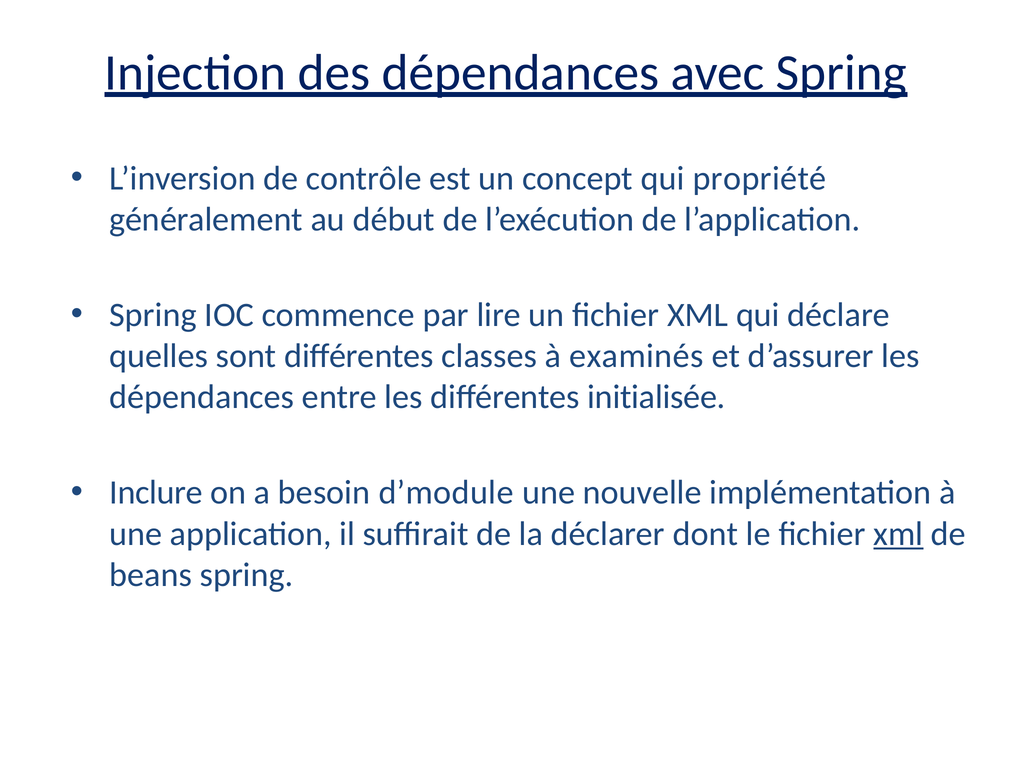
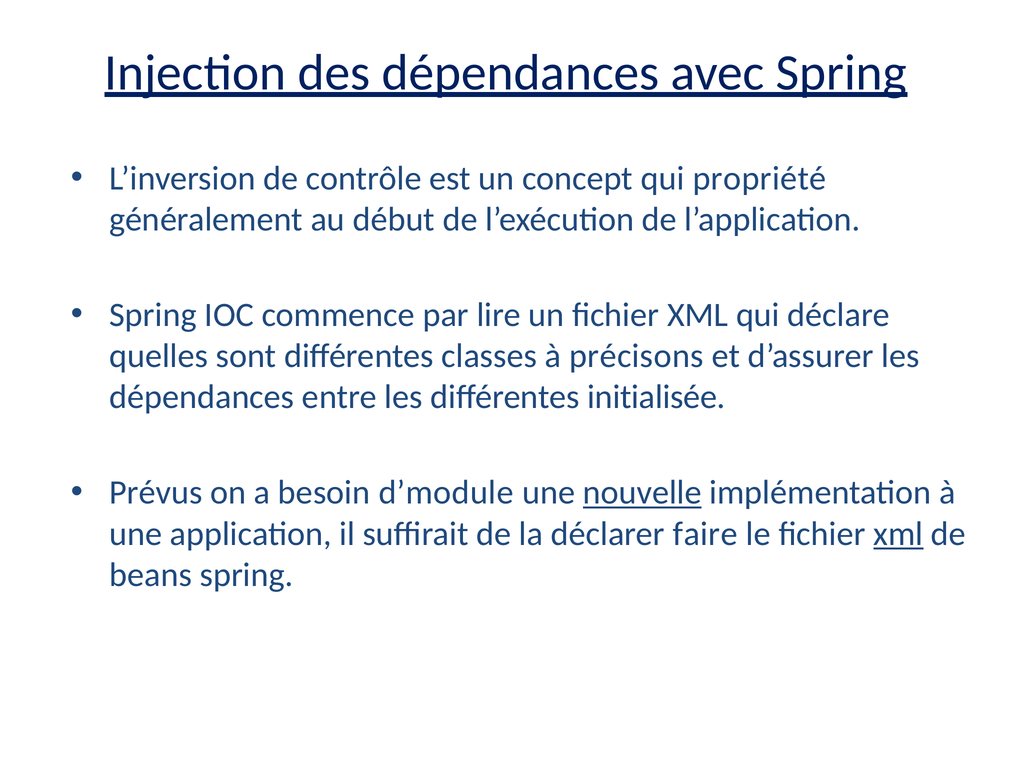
examinés: examinés -> précisons
Inclure: Inclure -> Prévus
nouvelle underline: none -> present
dont: dont -> faire
